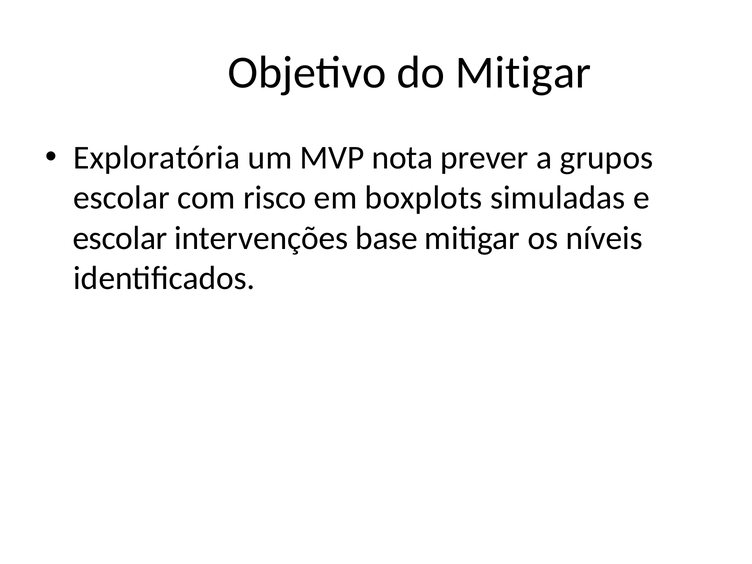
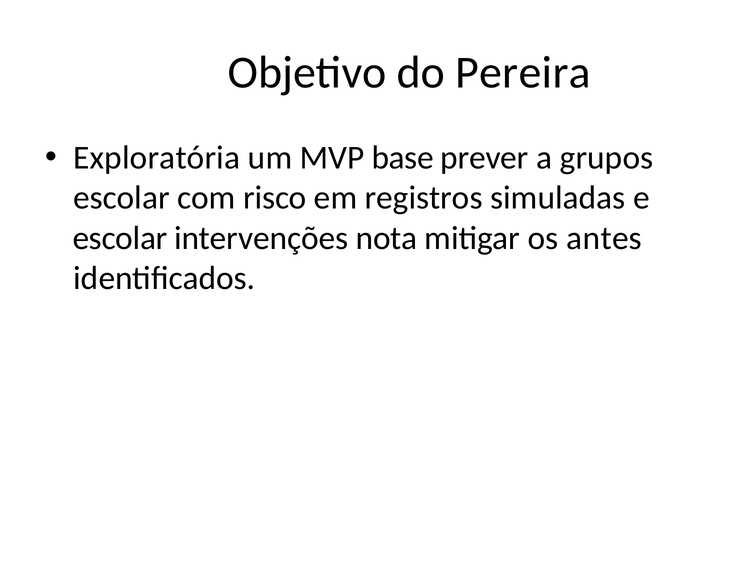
do Mitigar: Mitigar -> Pereira
nota: nota -> base
boxplots: boxplots -> registros
base: base -> nota
níveis: níveis -> antes
